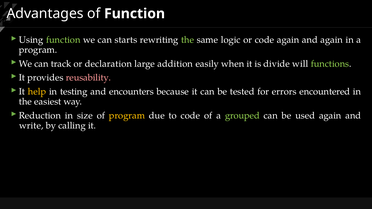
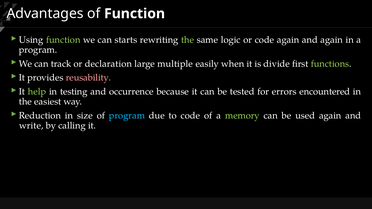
addition: addition -> multiple
will: will -> first
help colour: yellow -> light green
encounters: encounters -> occurrence
program at (127, 116) colour: yellow -> light blue
grouped: grouped -> memory
